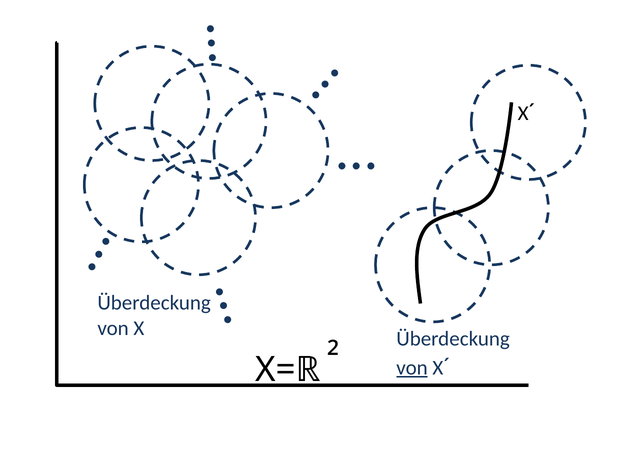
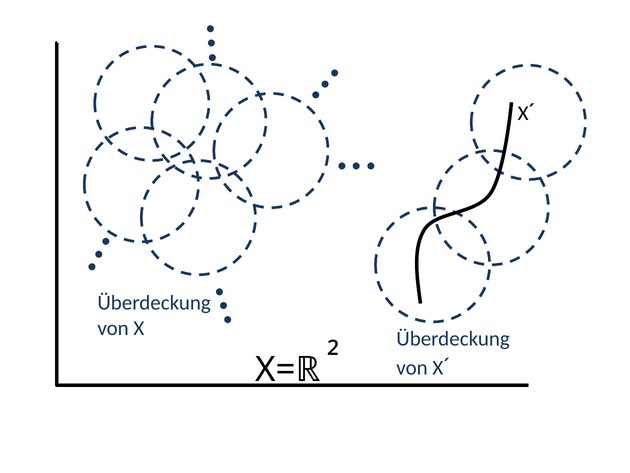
von at (412, 367) underline: present -> none
